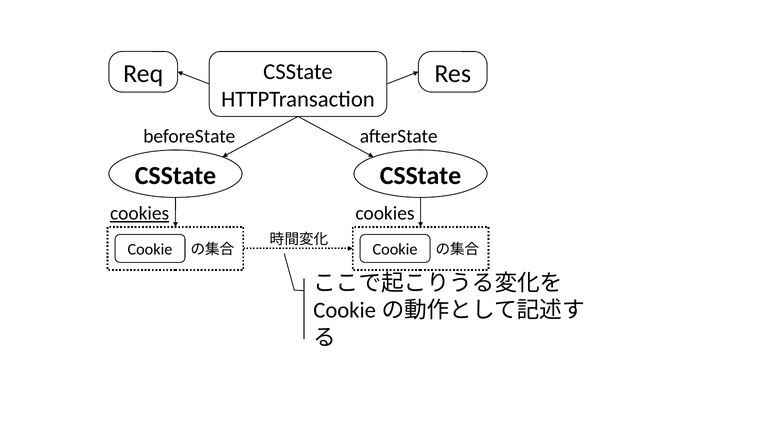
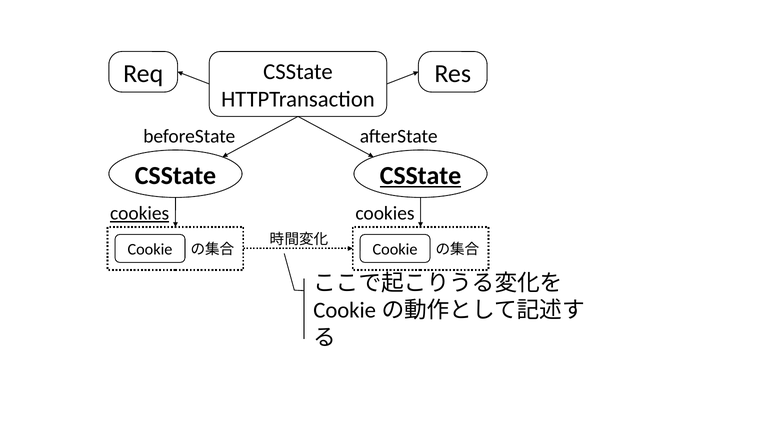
CSState at (421, 175) underline: none -> present
